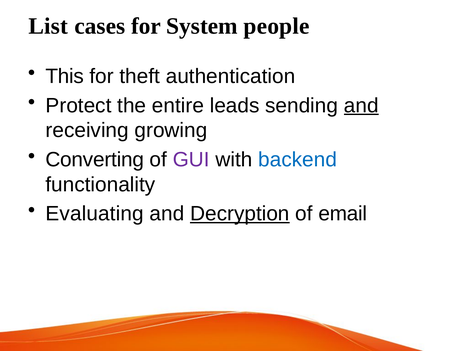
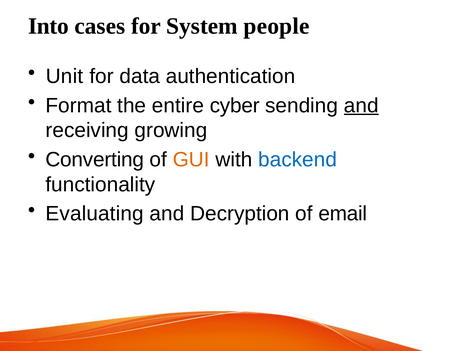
List: List -> Into
This: This -> Unit
theft: theft -> data
Protect: Protect -> Format
leads: leads -> cyber
GUI colour: purple -> orange
Decryption underline: present -> none
